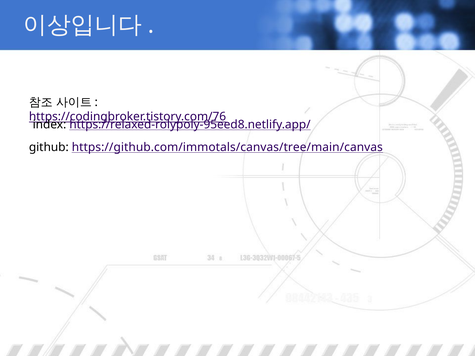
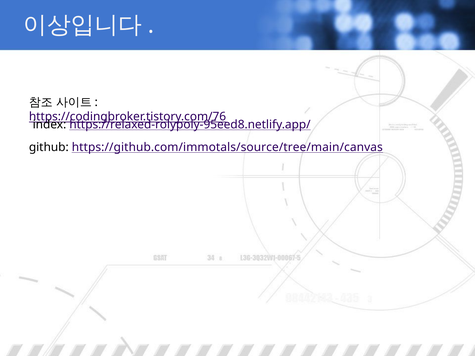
https://github.com/immotals/canvas/tree/main/canvas: https://github.com/immotals/canvas/tree/main/canvas -> https://github.com/immotals/source/tree/main/canvas
